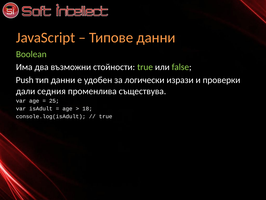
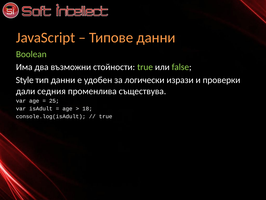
Push: Push -> Style
